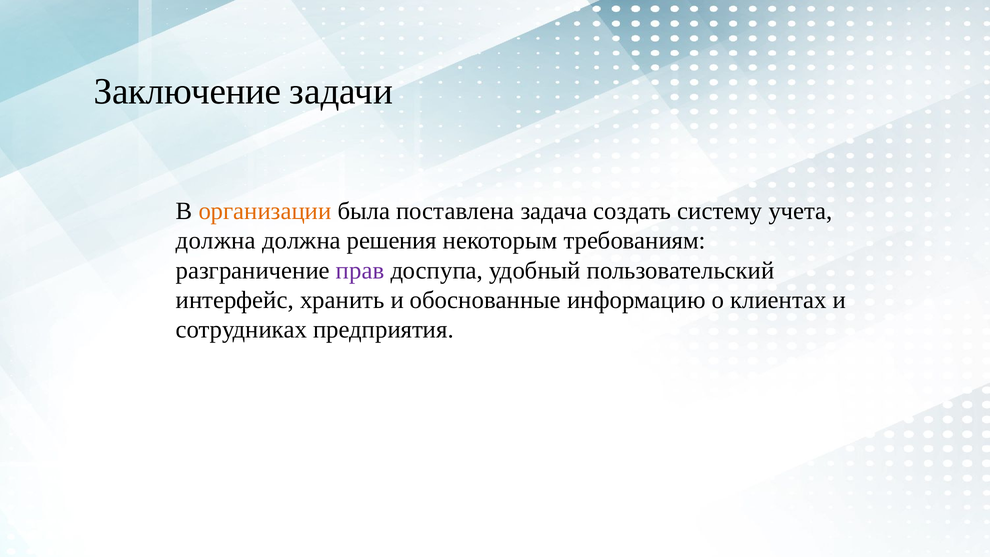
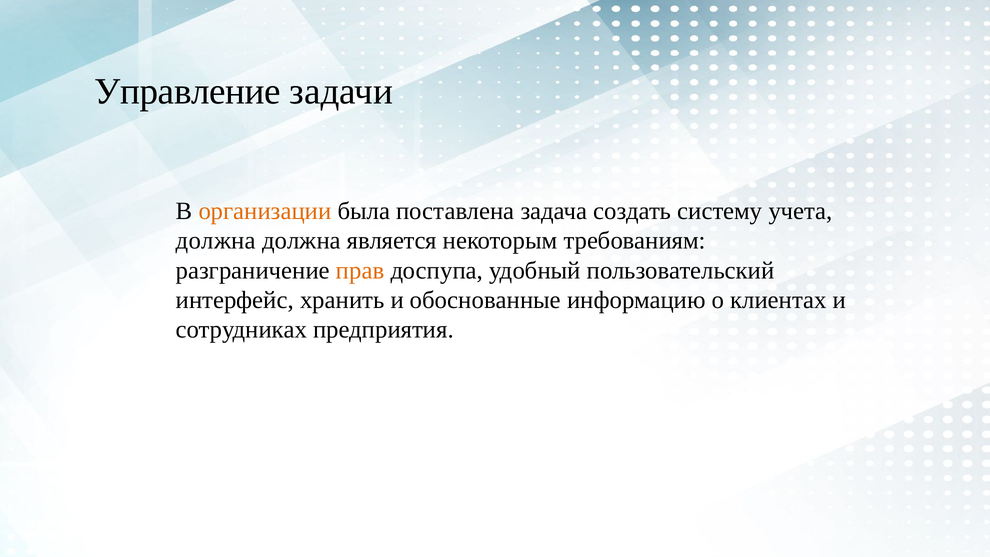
Заключение: Заключение -> Управление
решения: решения -> является
прав colour: purple -> orange
